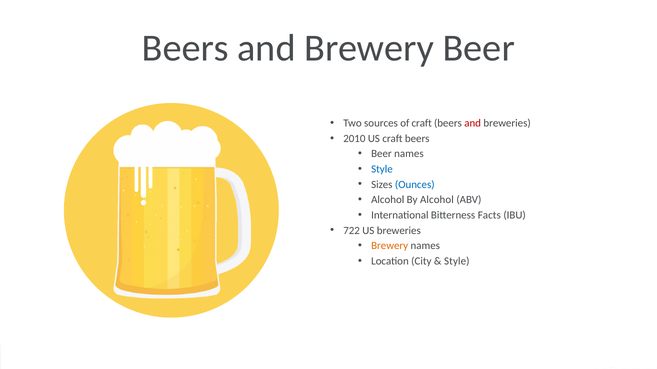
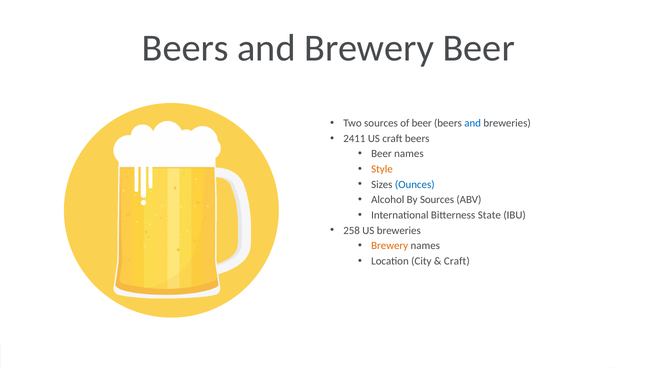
of craft: craft -> beer
and at (473, 123) colour: red -> blue
2010: 2010 -> 2411
Style at (382, 169) colour: blue -> orange
By Alcohol: Alcohol -> Sources
Facts: Facts -> State
722: 722 -> 258
Style at (457, 261): Style -> Craft
